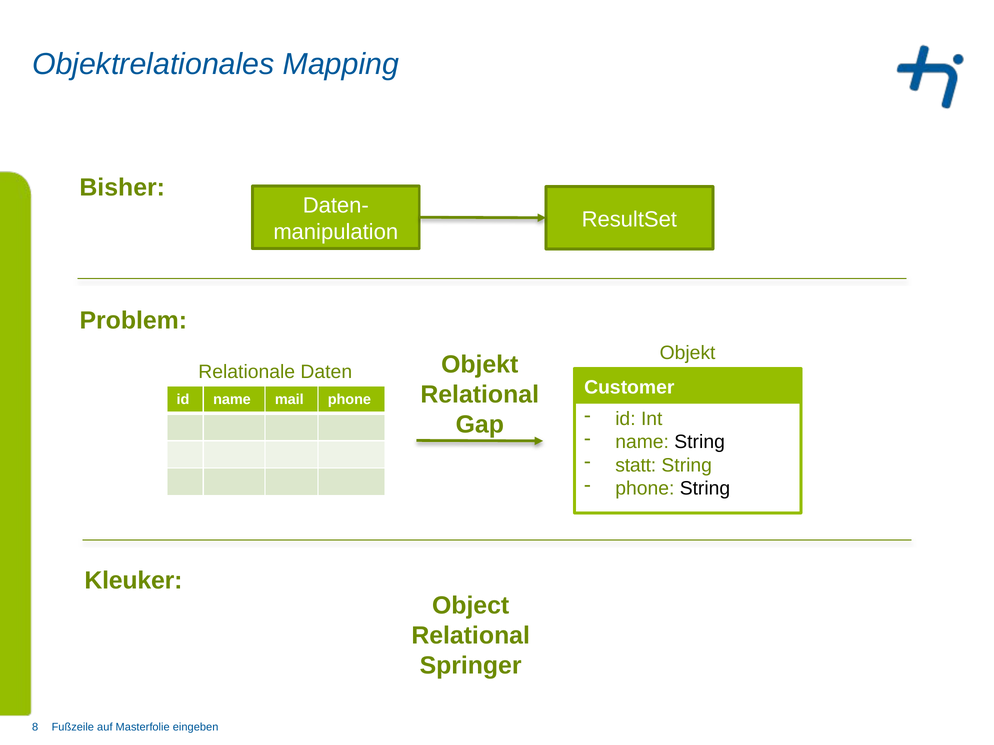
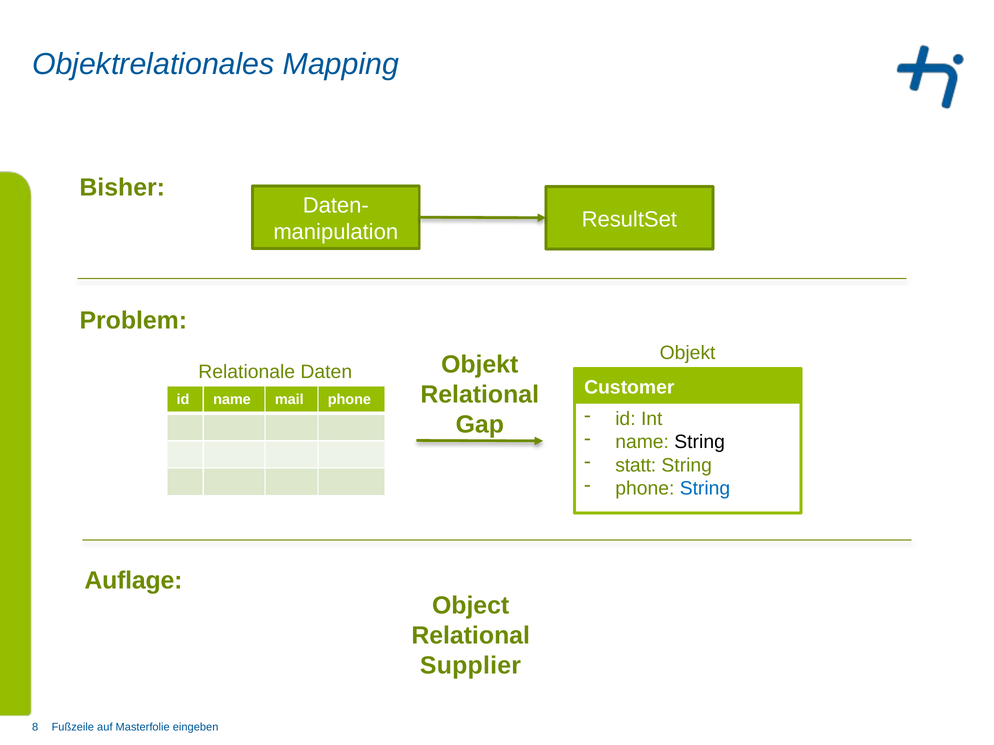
String at (705, 489) colour: black -> blue
Kleuker: Kleuker -> Auflage
Springer: Springer -> Supplier
